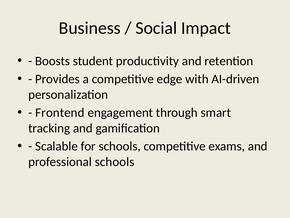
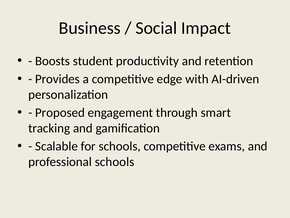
Frontend: Frontend -> Proposed
